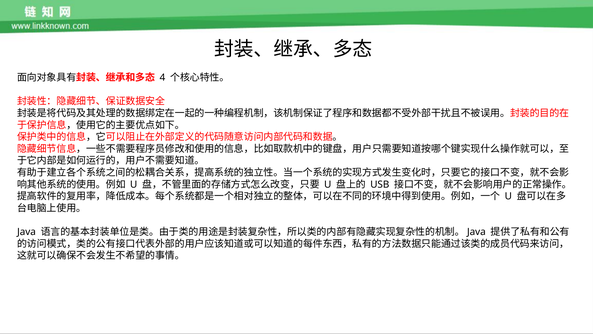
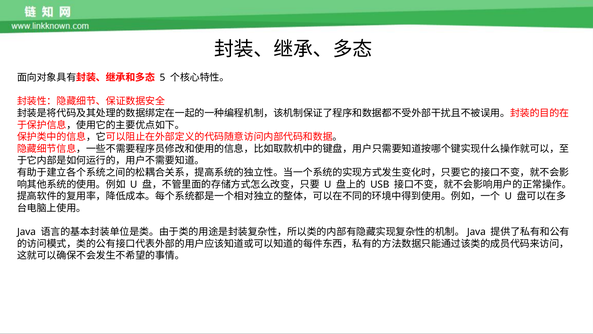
4: 4 -> 5
